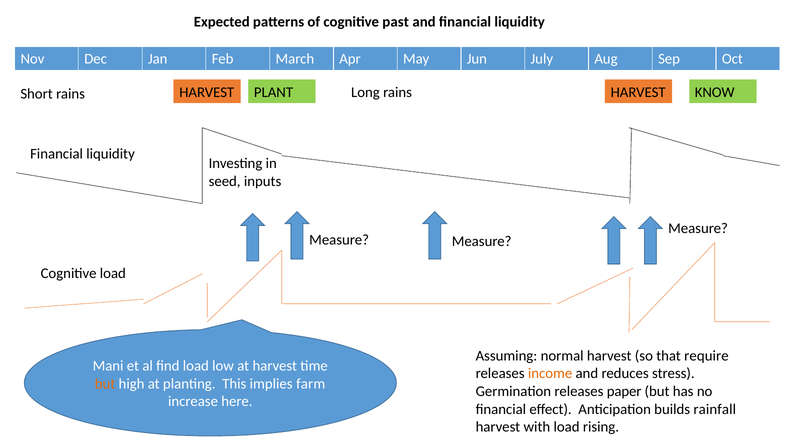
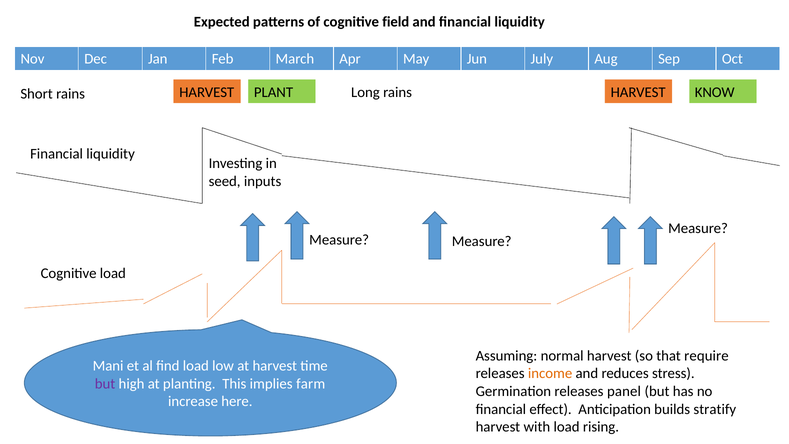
past: past -> field
but at (105, 384) colour: orange -> purple
paper: paper -> panel
rainfall: rainfall -> stratify
